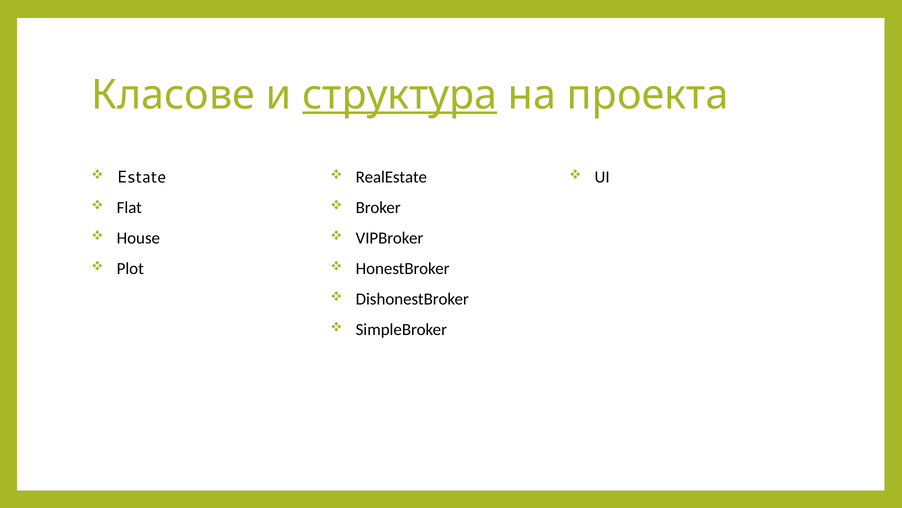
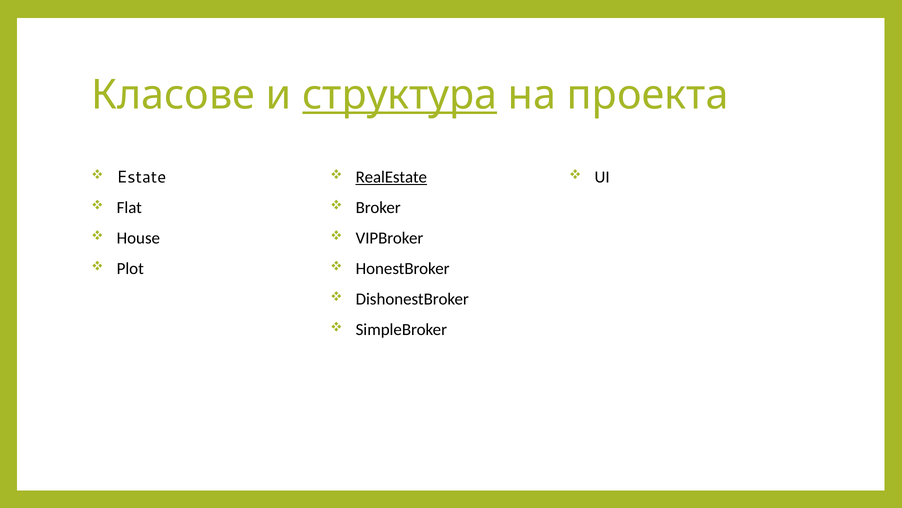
RealEstate underline: none -> present
